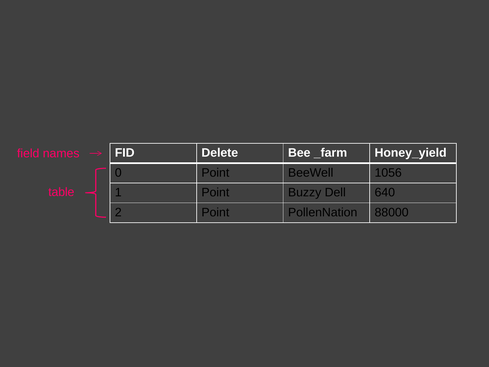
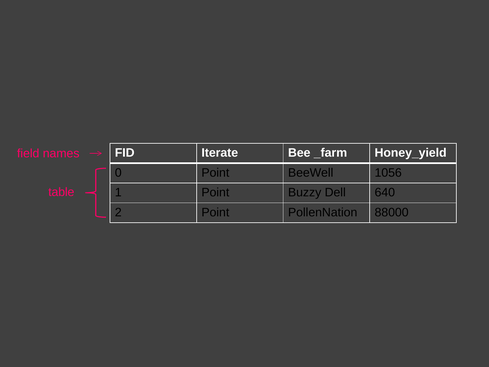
Delete: Delete -> Iterate
